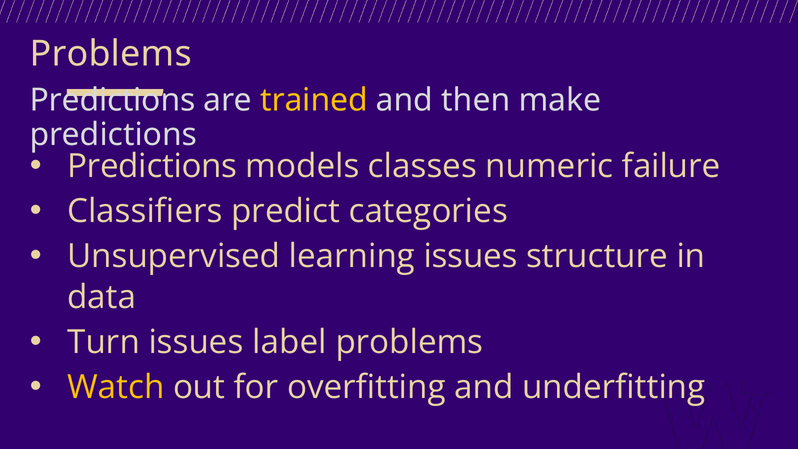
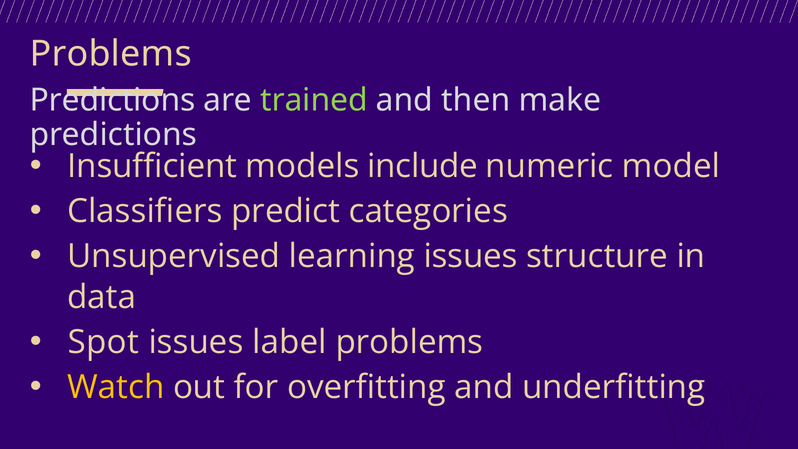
trained colour: yellow -> light green
Predictions at (152, 166): Predictions -> Insufficient
classes: classes -> include
failure: failure -> model
Turn: Turn -> Spot
